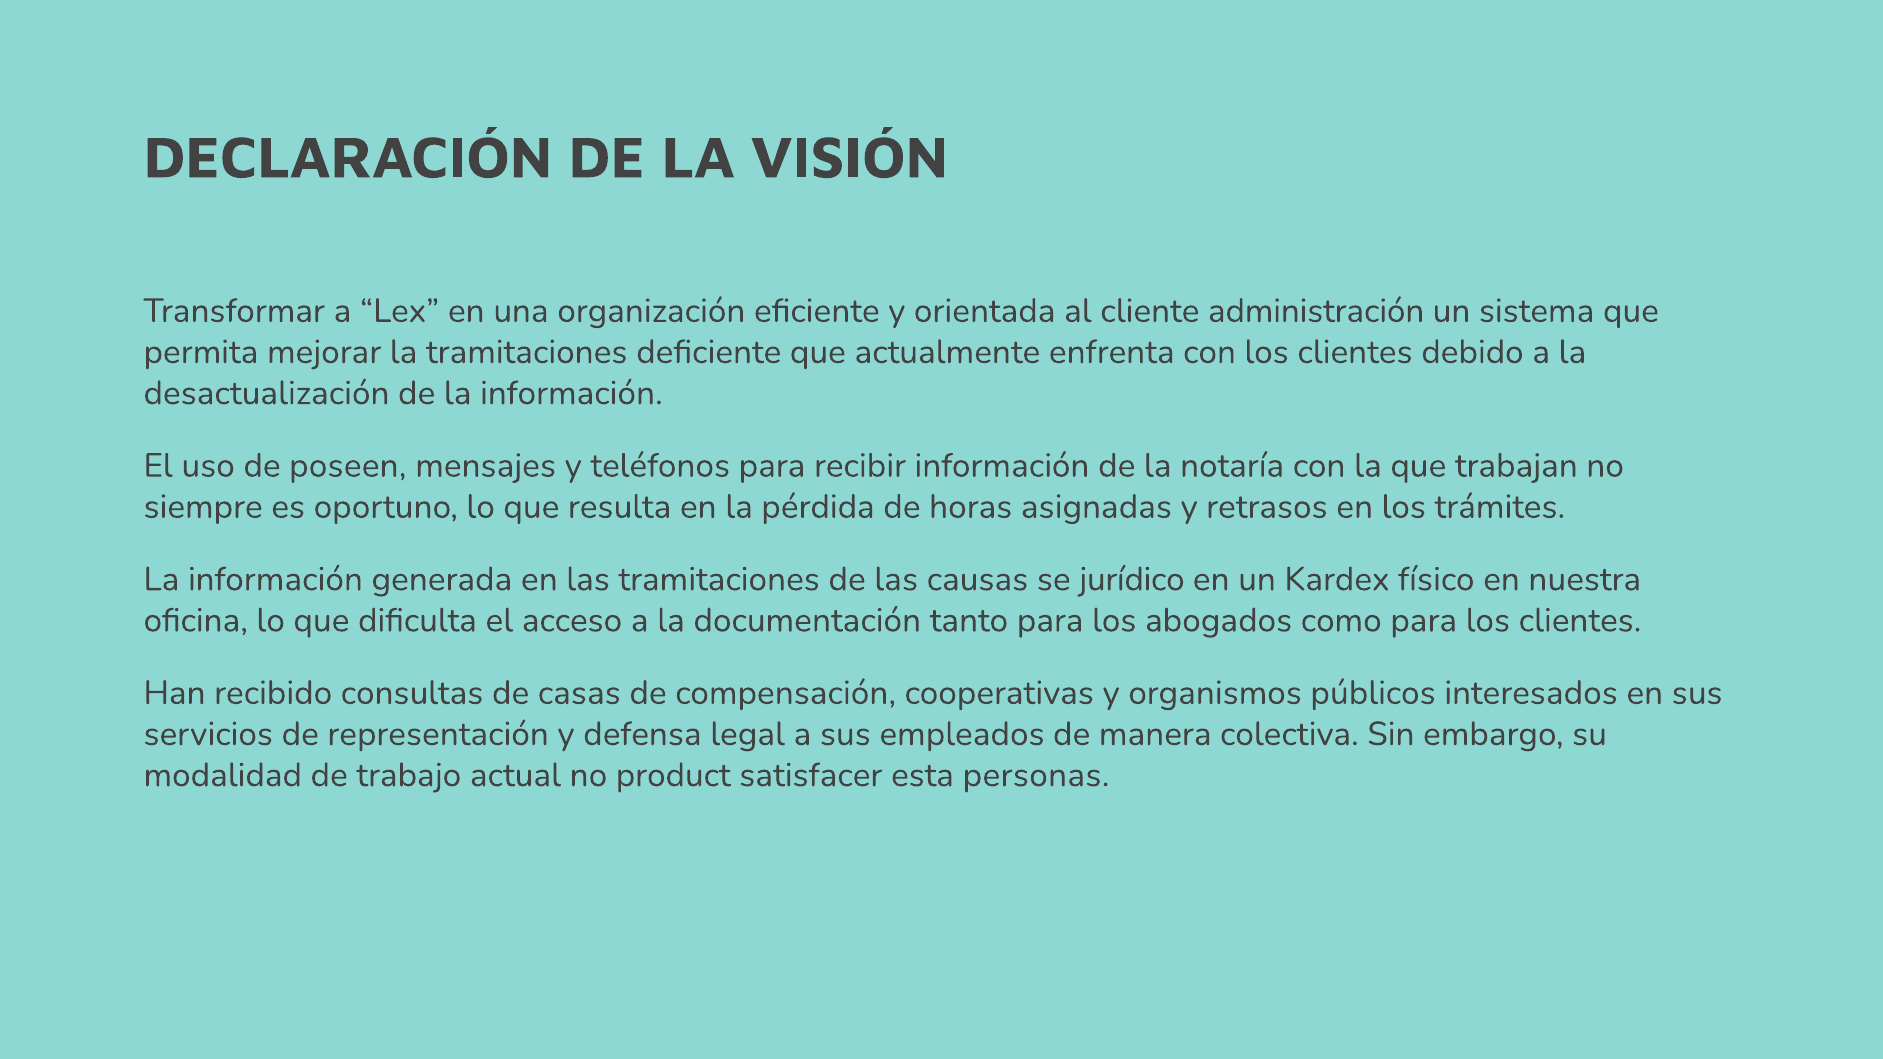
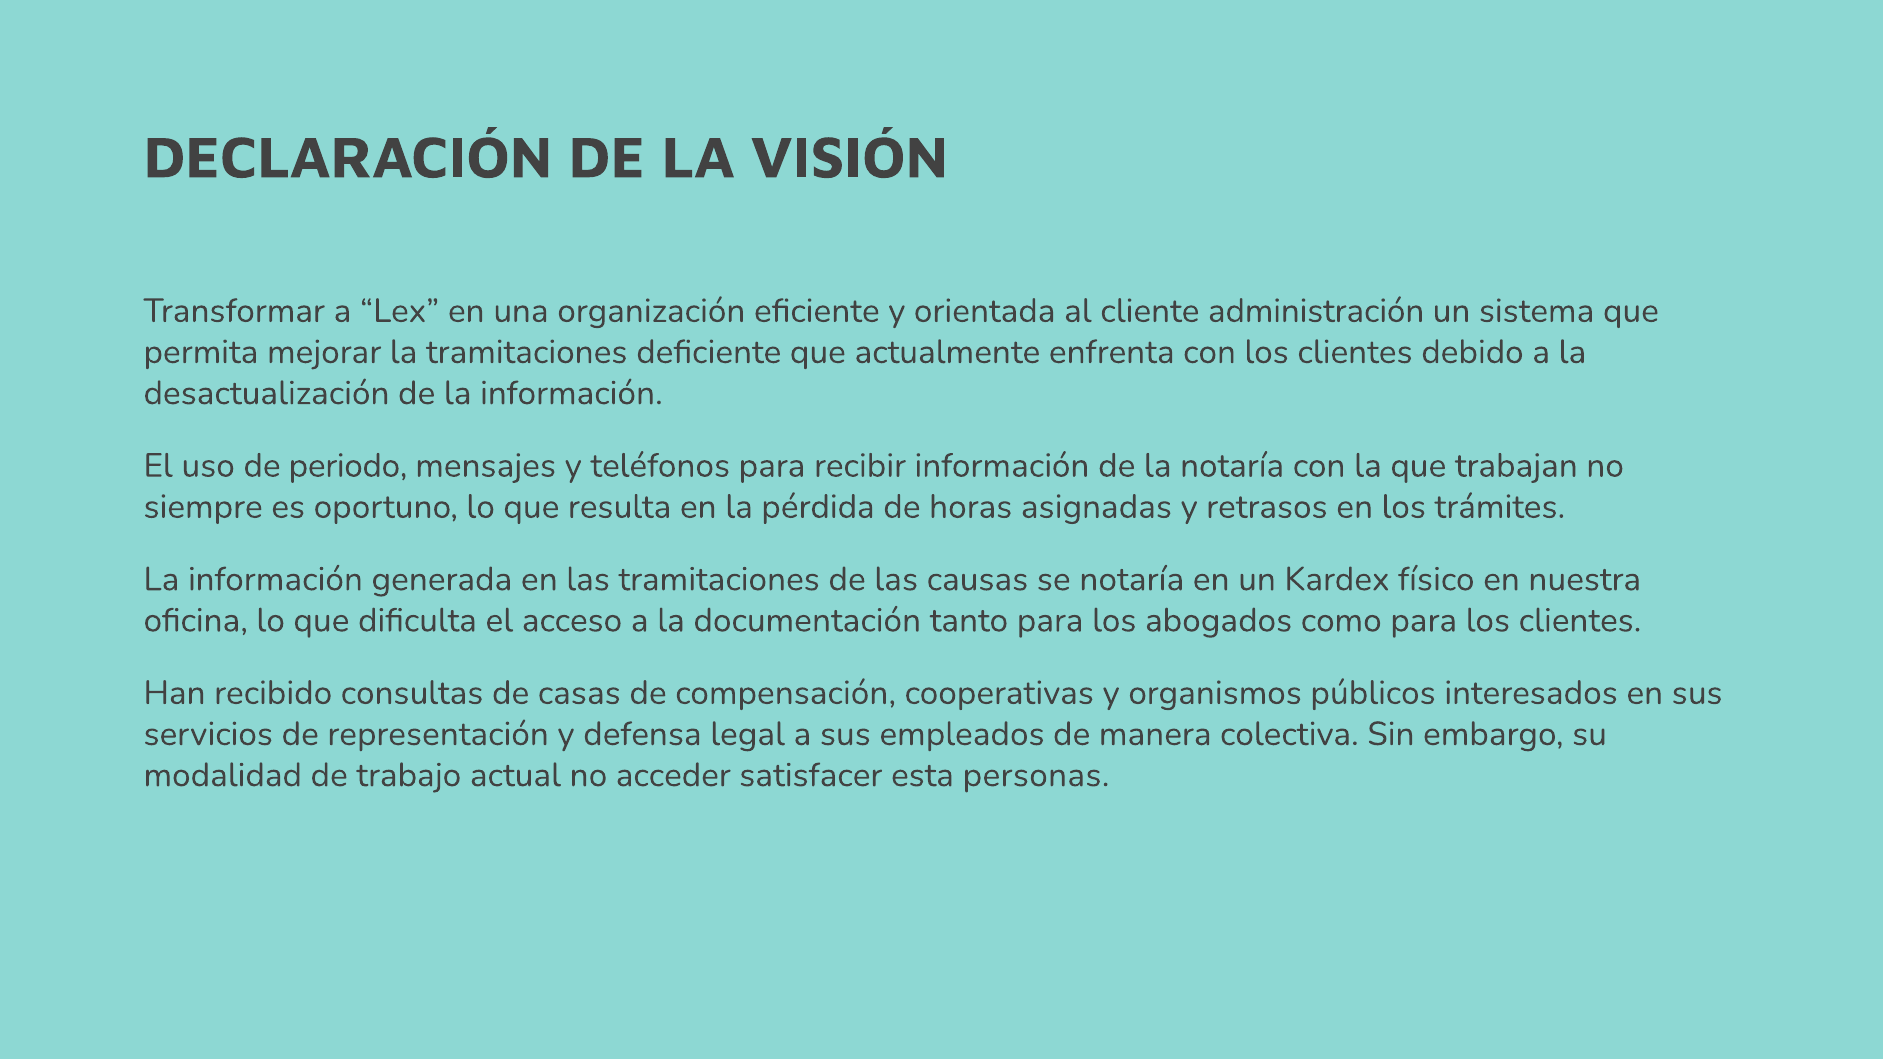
poseen: poseen -> periodo
se jurídico: jurídico -> notaría
product: product -> acceder
